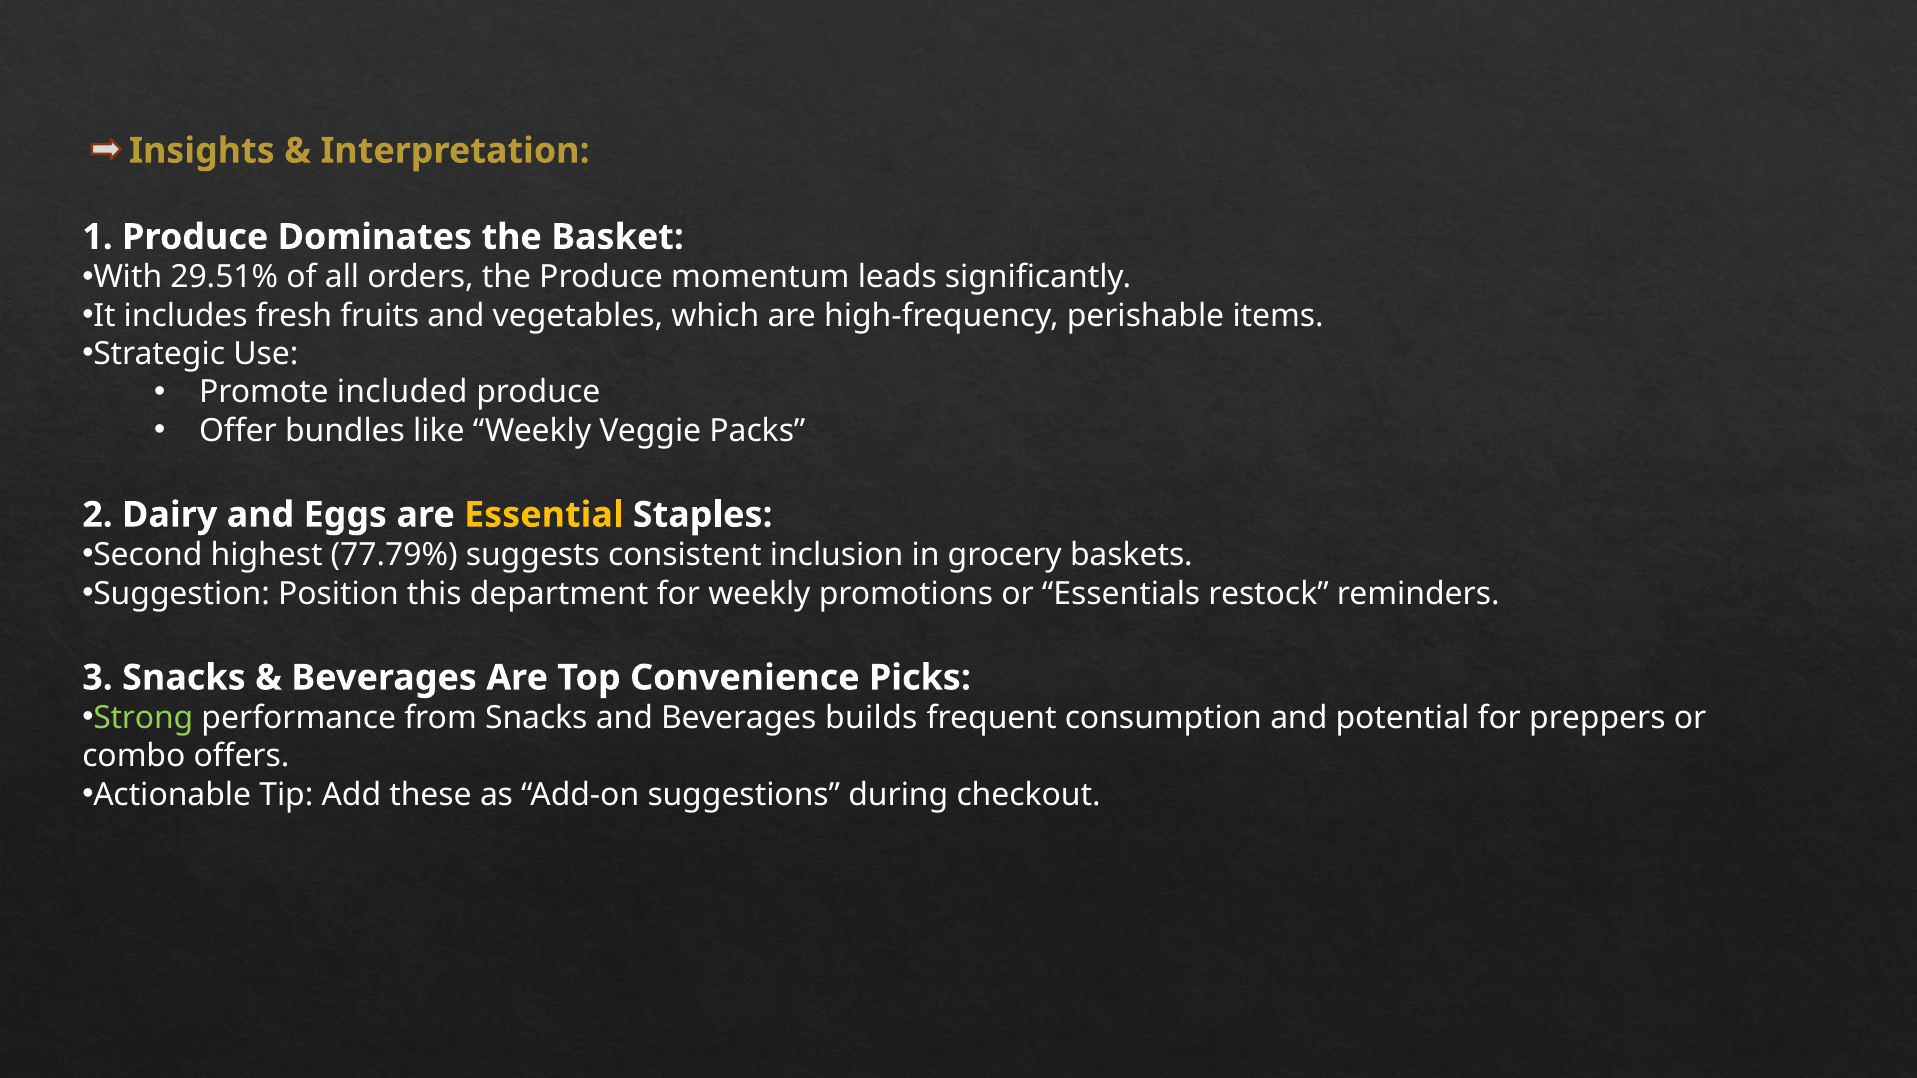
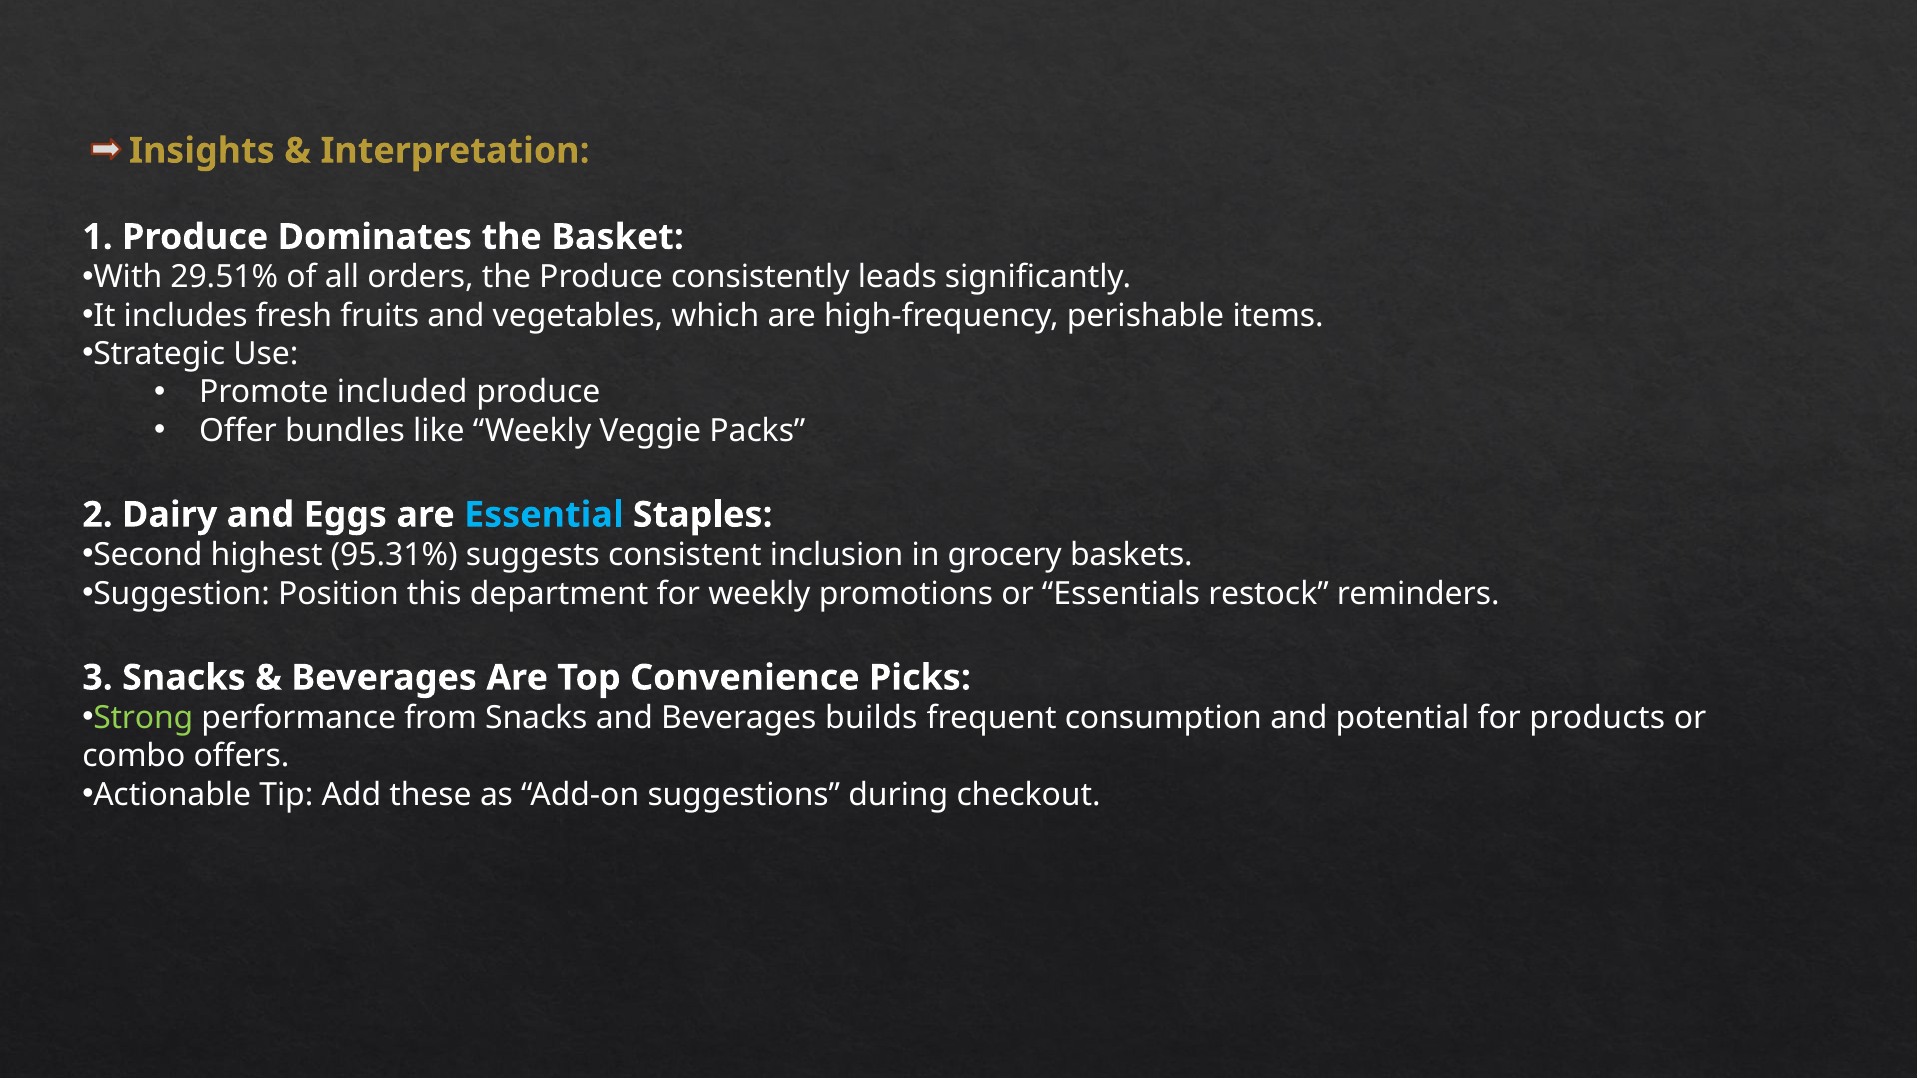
momentum: momentum -> consistently
Essential colour: yellow -> light blue
77.79%: 77.79% -> 95.31%
preppers: preppers -> products
